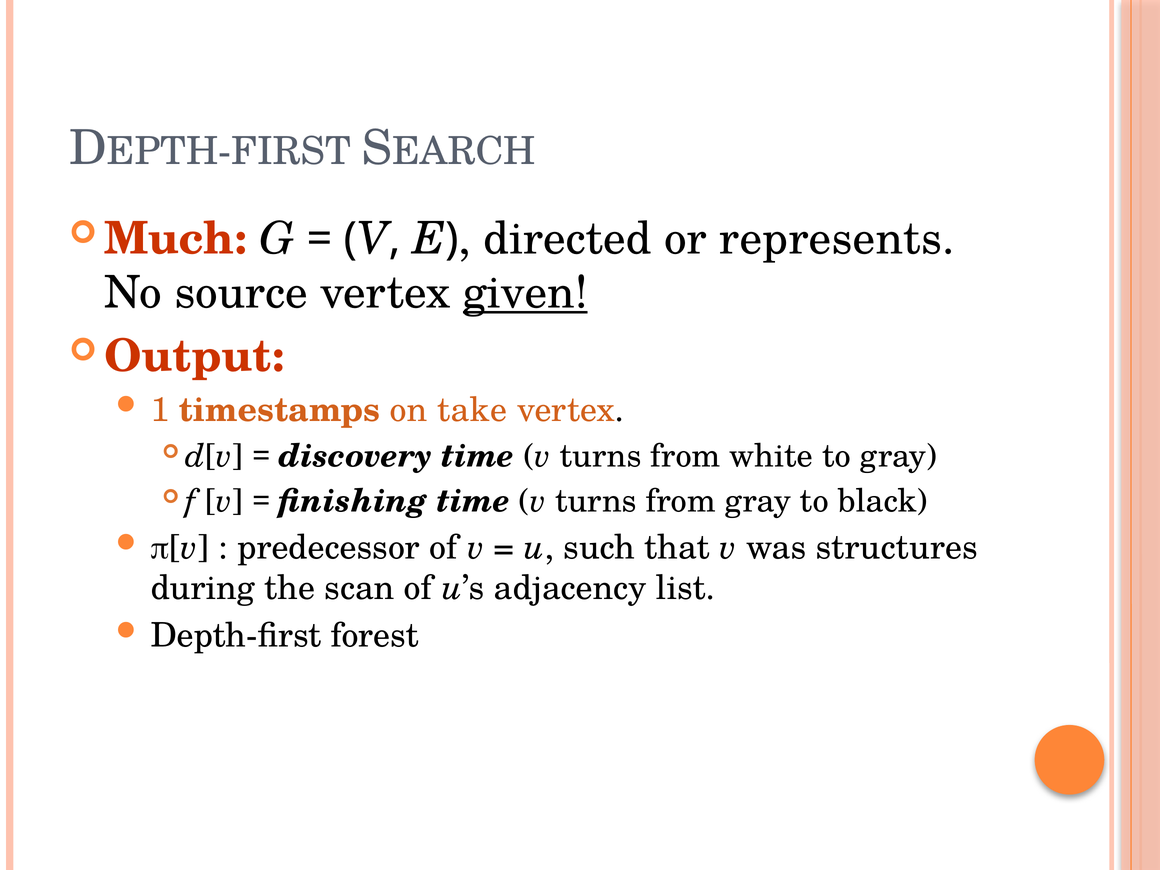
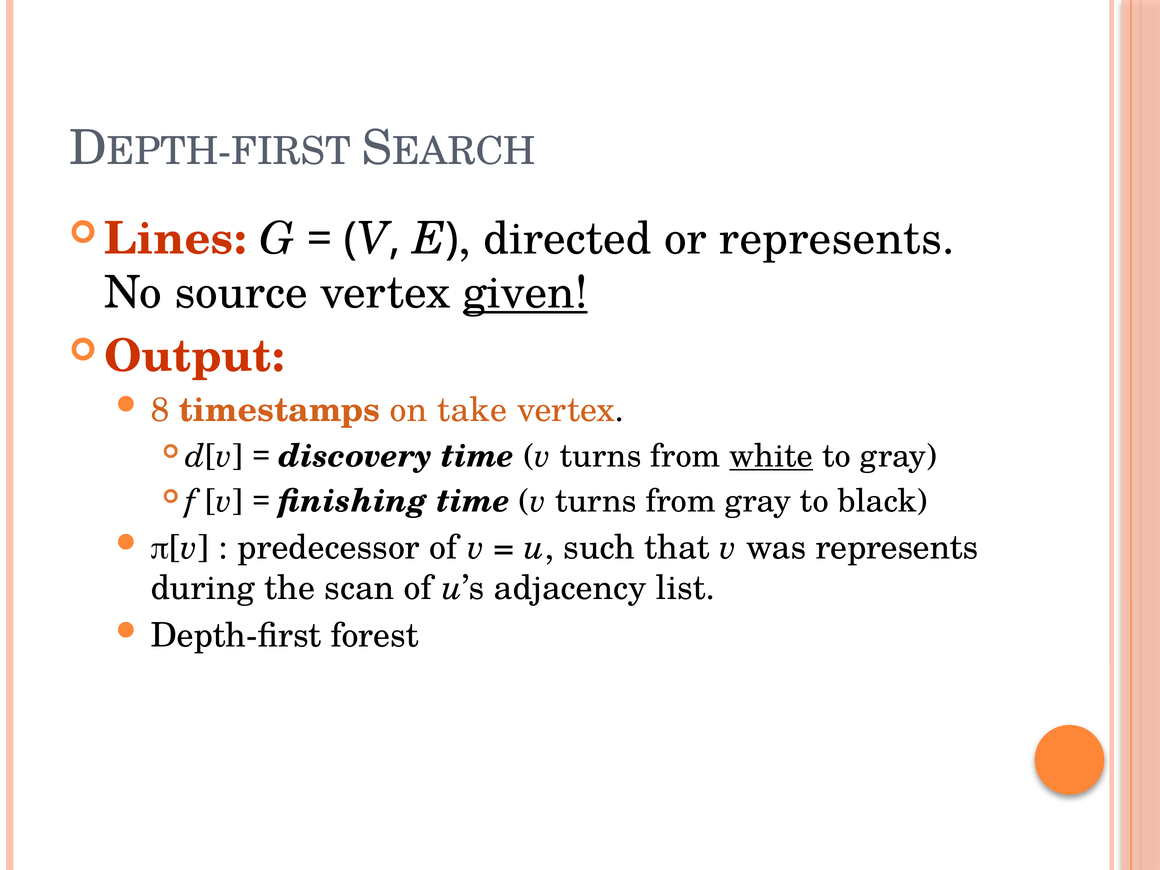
Much: Much -> Lines
1: 1 -> 8
white underline: none -> present
was structures: structures -> represents
